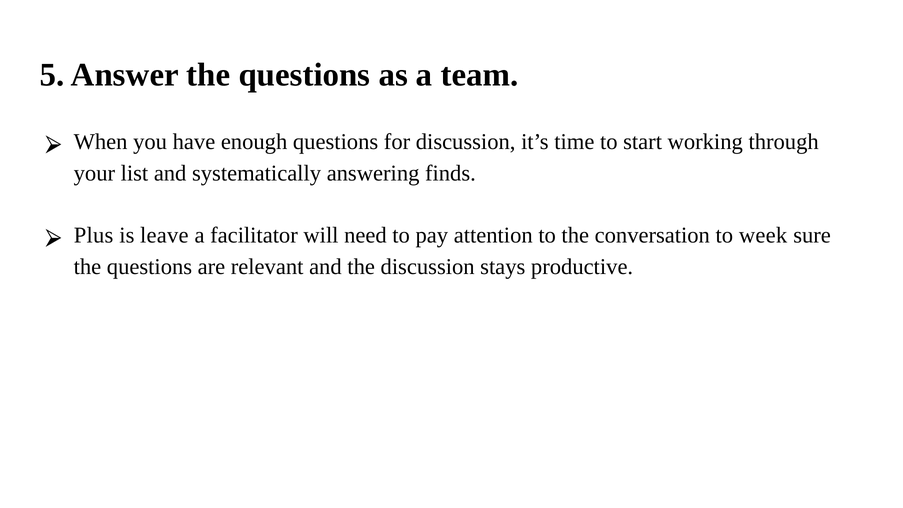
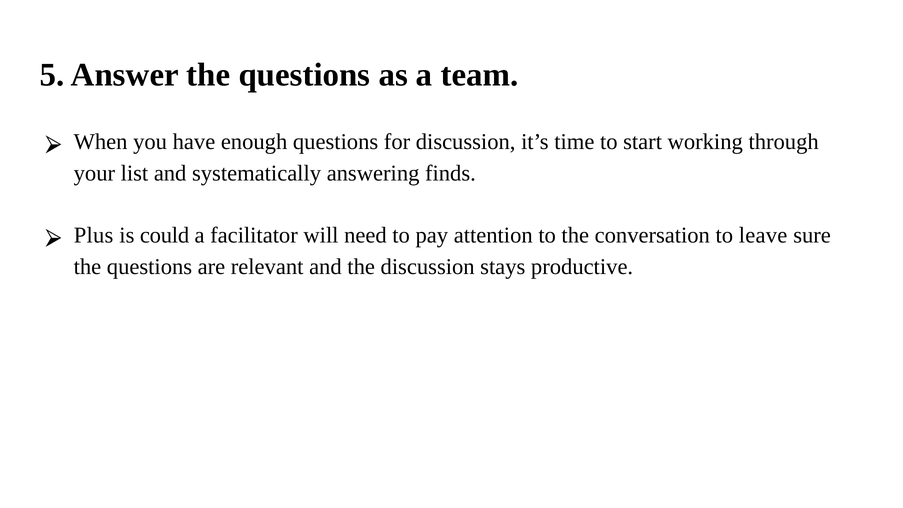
leave: leave -> could
week: week -> leave
